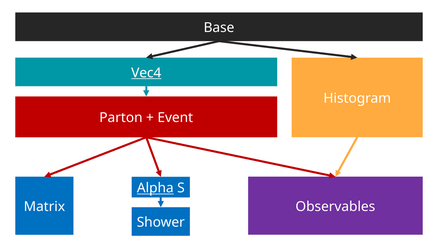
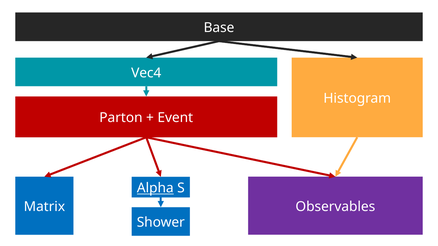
Vec4 underline: present -> none
